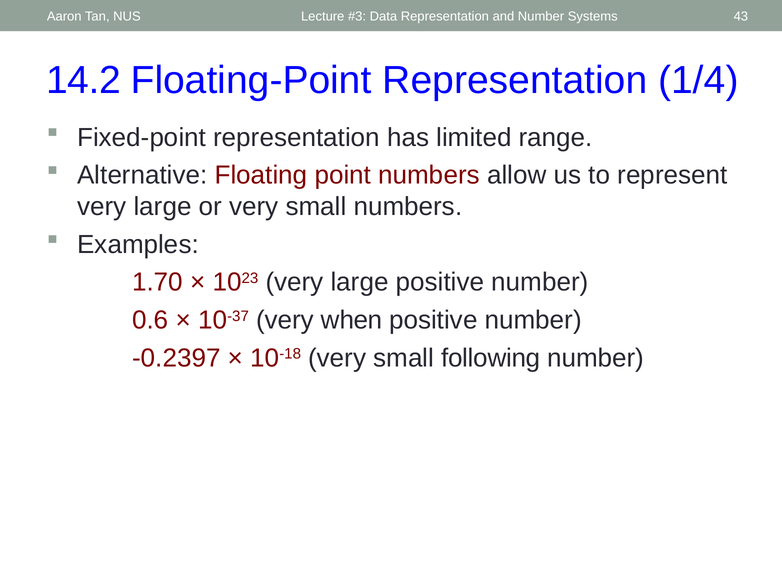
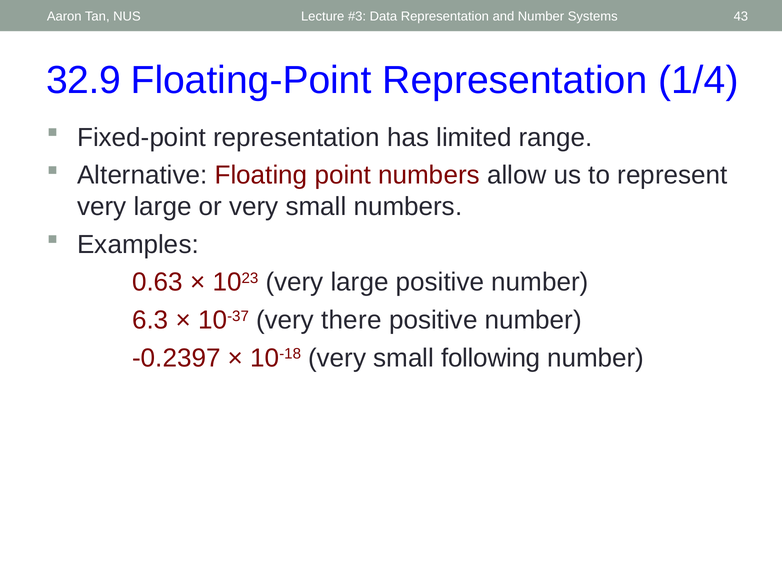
14.2: 14.2 -> 32.9
1.70: 1.70 -> 0.63
0.6: 0.6 -> 6.3
when: when -> there
